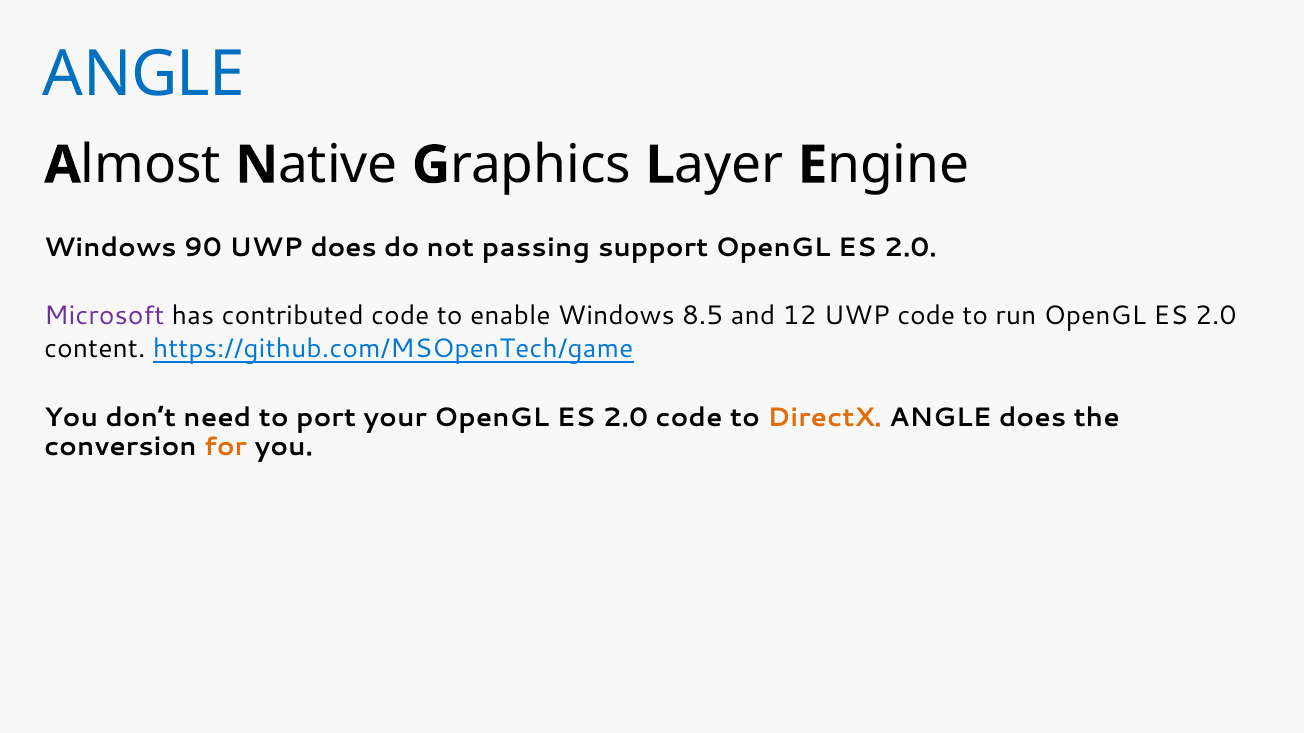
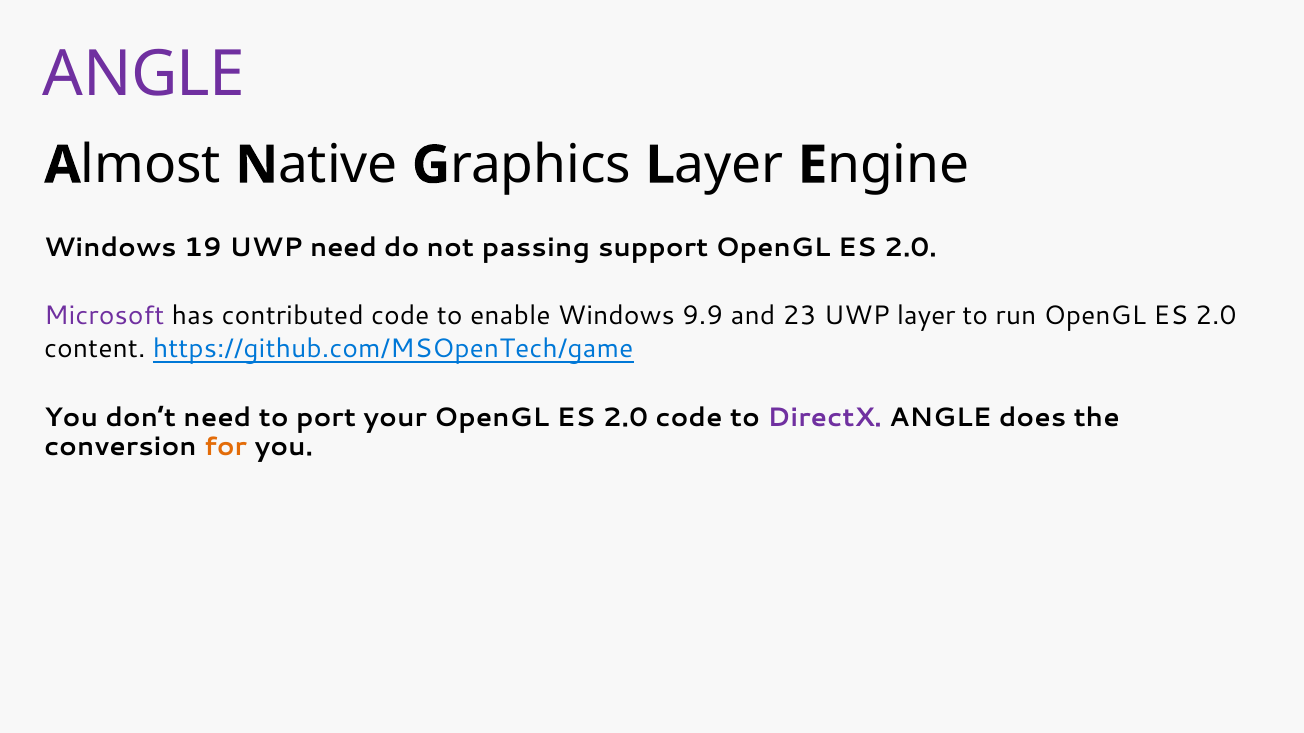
ANGLE at (144, 75) colour: blue -> purple
90: 90 -> 19
UWP does: does -> need
8.5: 8.5 -> 9.9
12: 12 -> 23
UWP code: code -> layer
DirectX colour: orange -> purple
